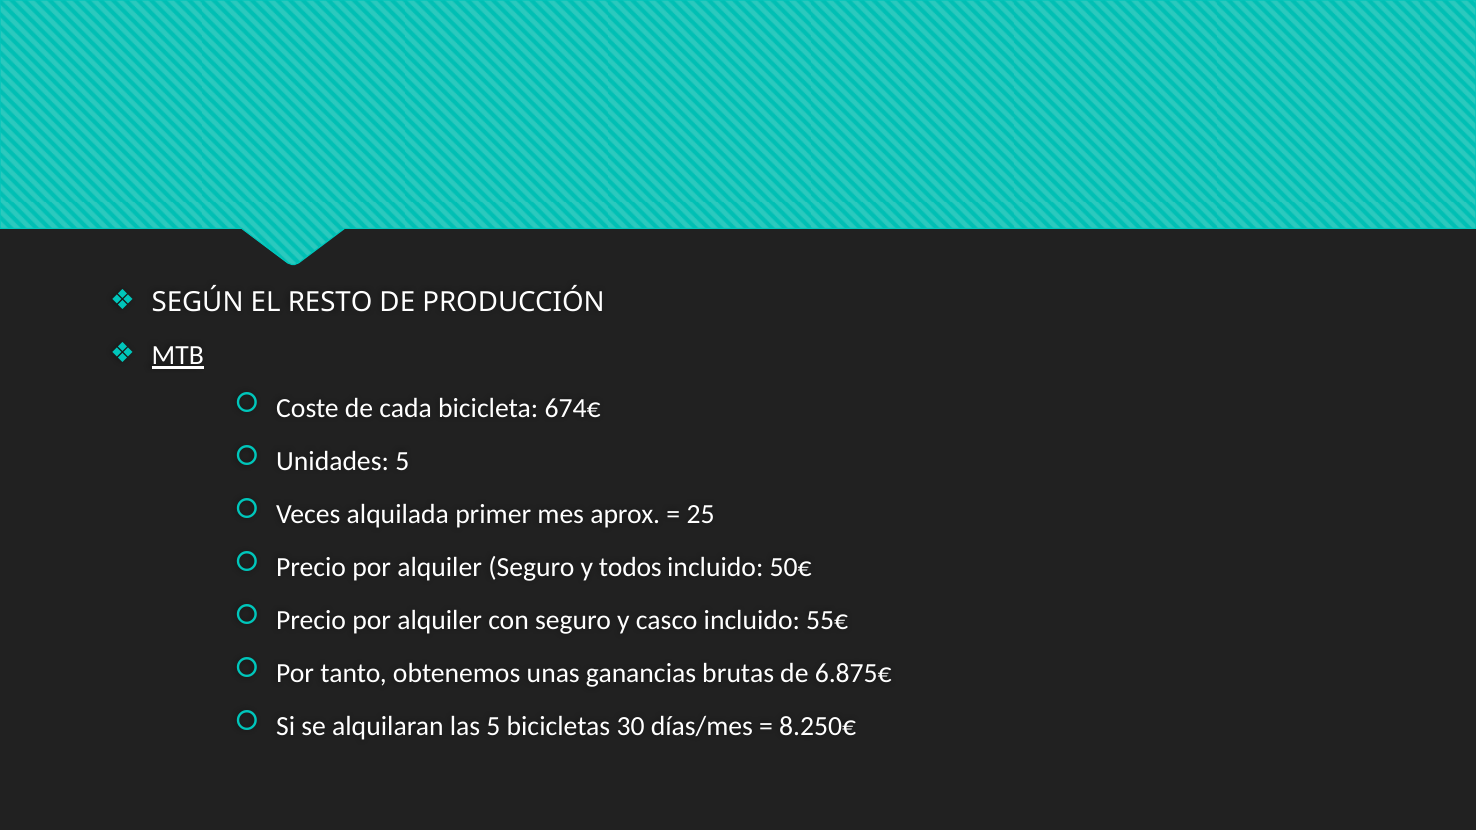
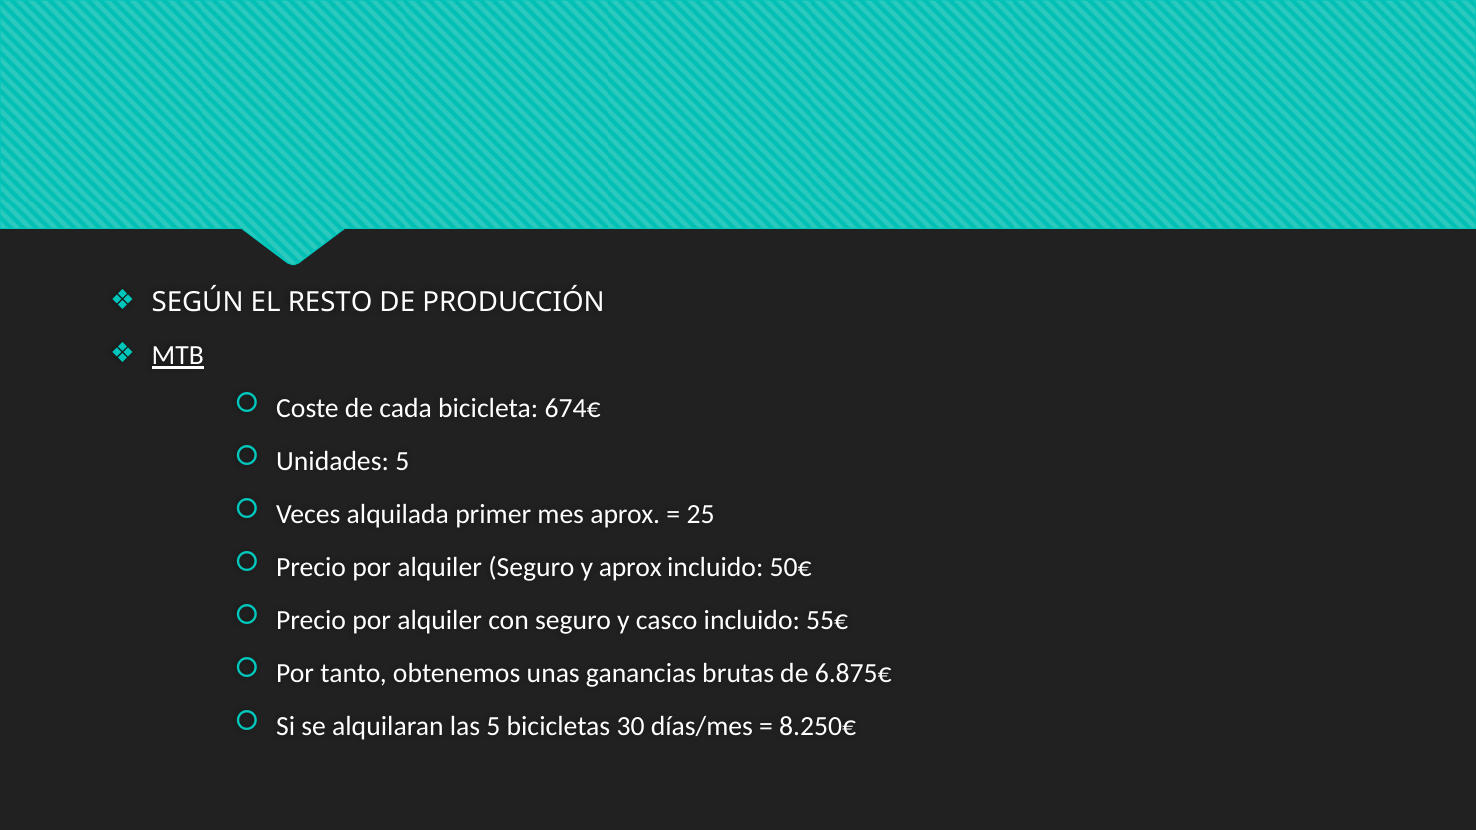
y todos: todos -> aprox
